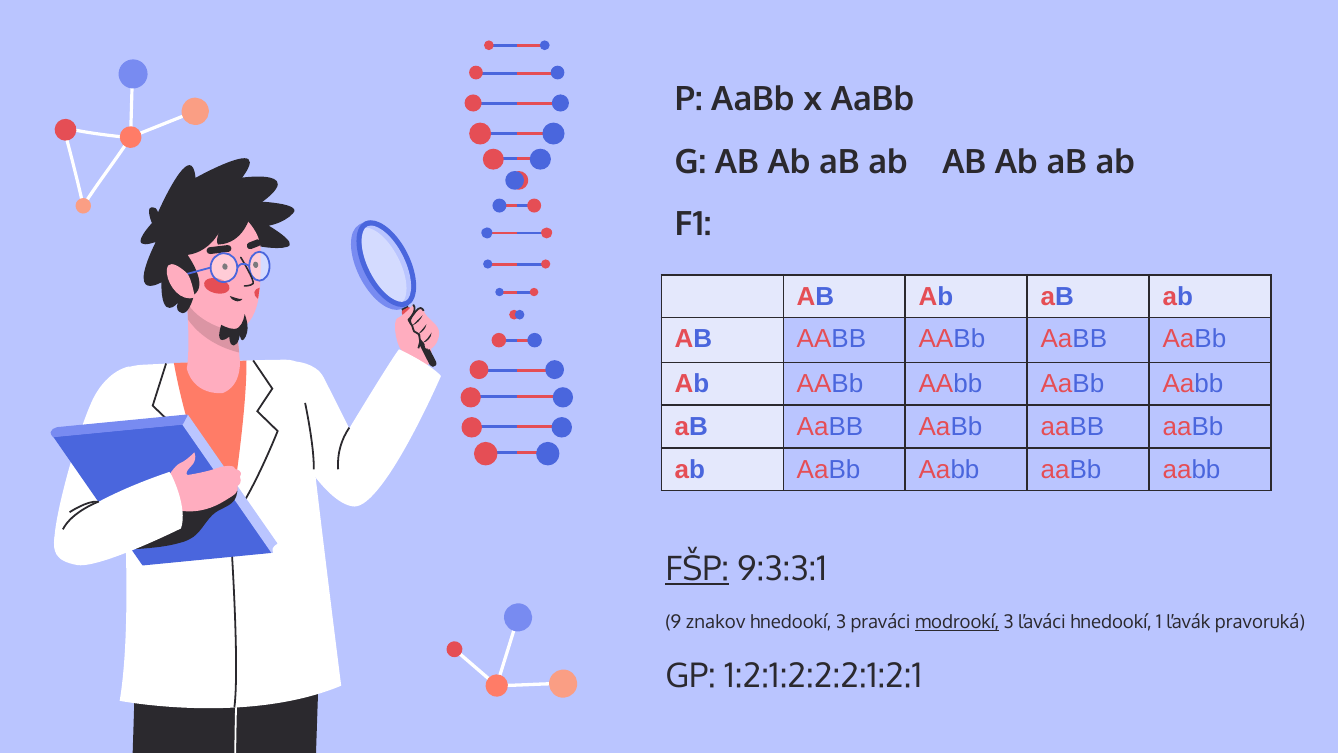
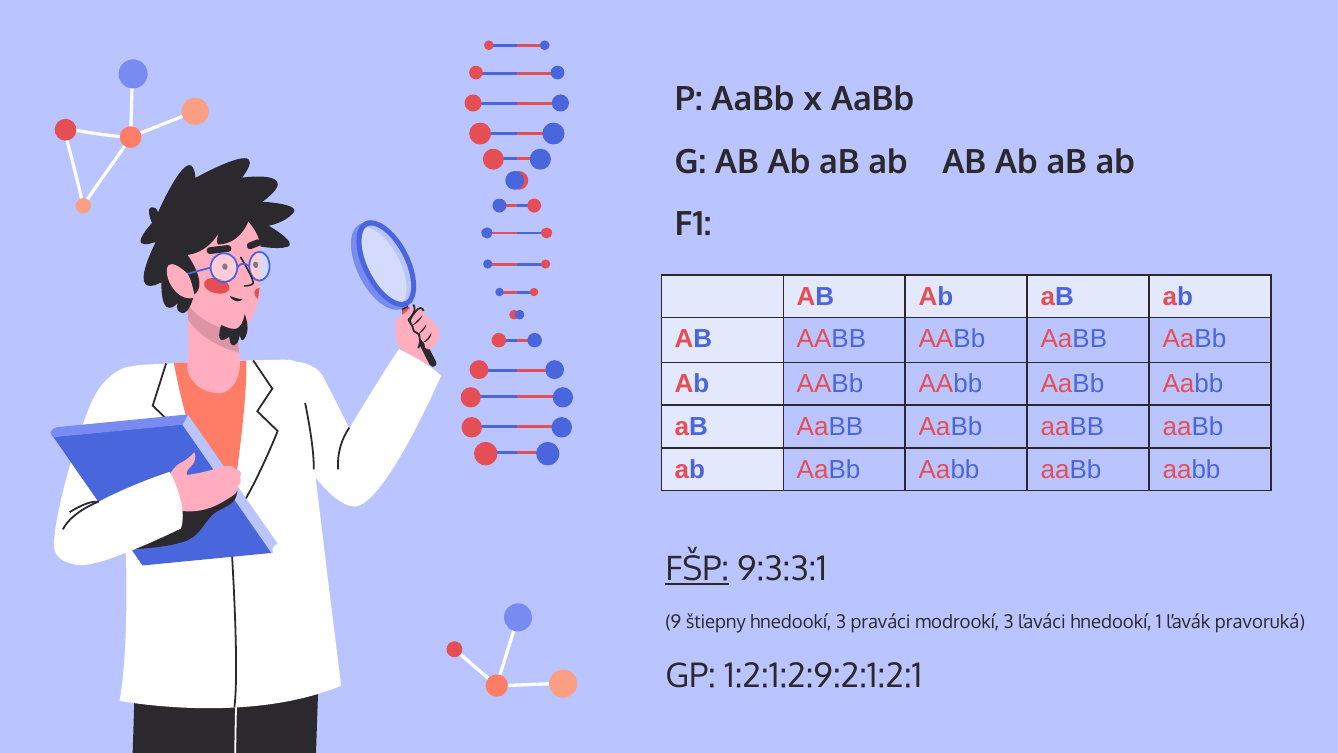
znakov: znakov -> štiepny
modrookí underline: present -> none
1:2:1:2:2:2:1:2:1: 1:2:1:2:2:2:1:2:1 -> 1:2:1:2:9:2:1:2:1
